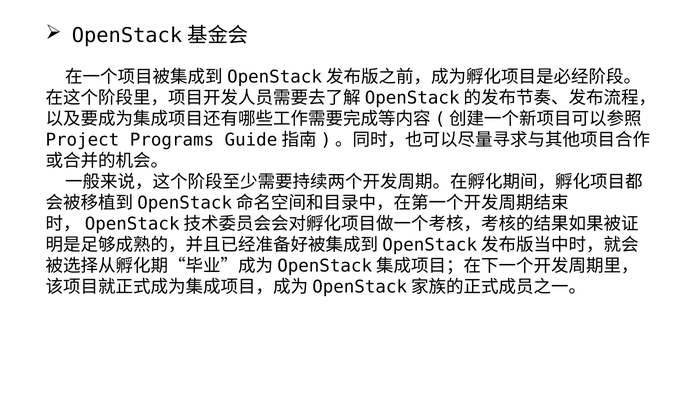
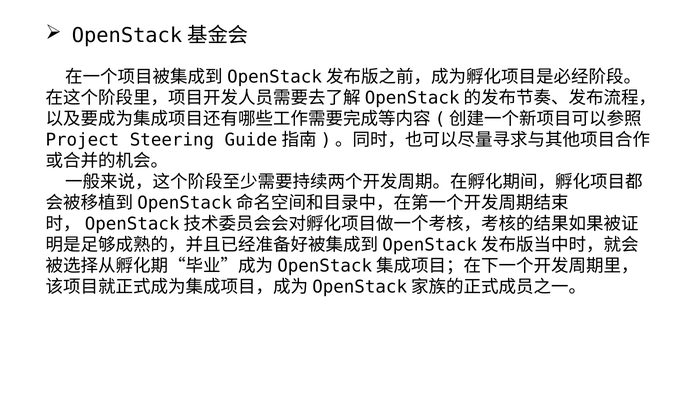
Programs: Programs -> Steering
